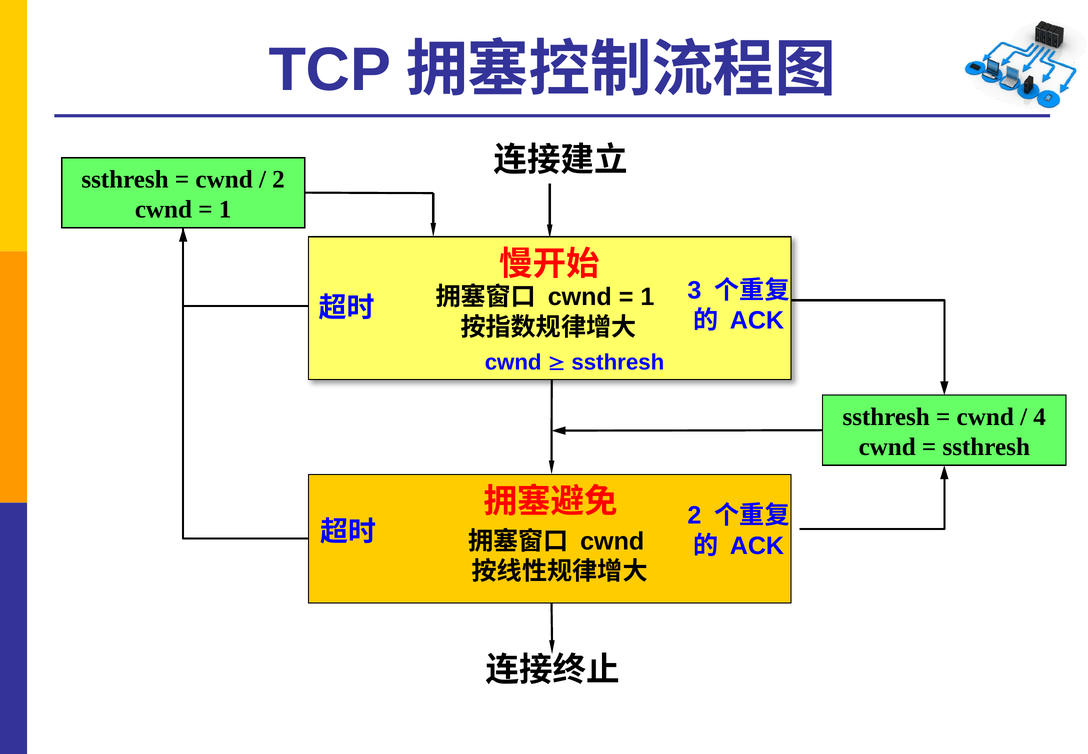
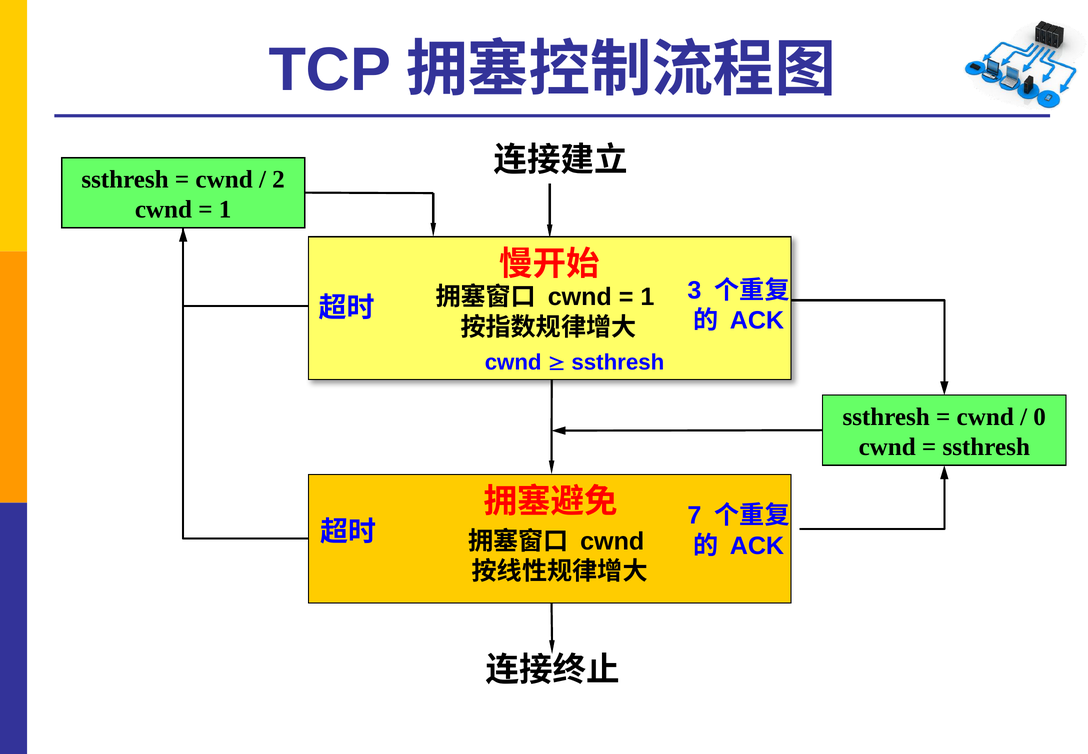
4: 4 -> 0
2 at (694, 515): 2 -> 7
